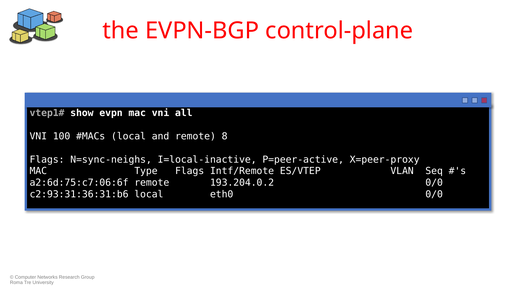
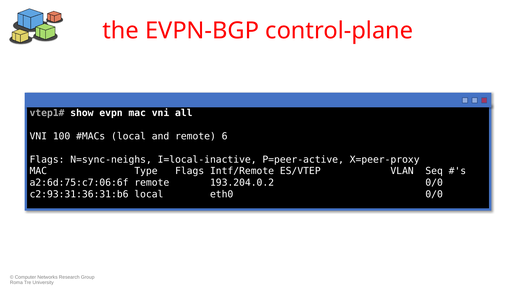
8: 8 -> 6
